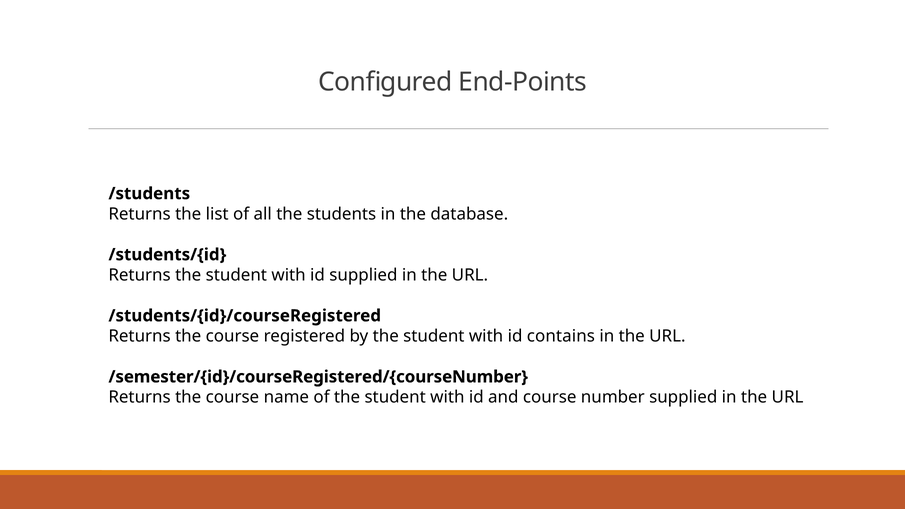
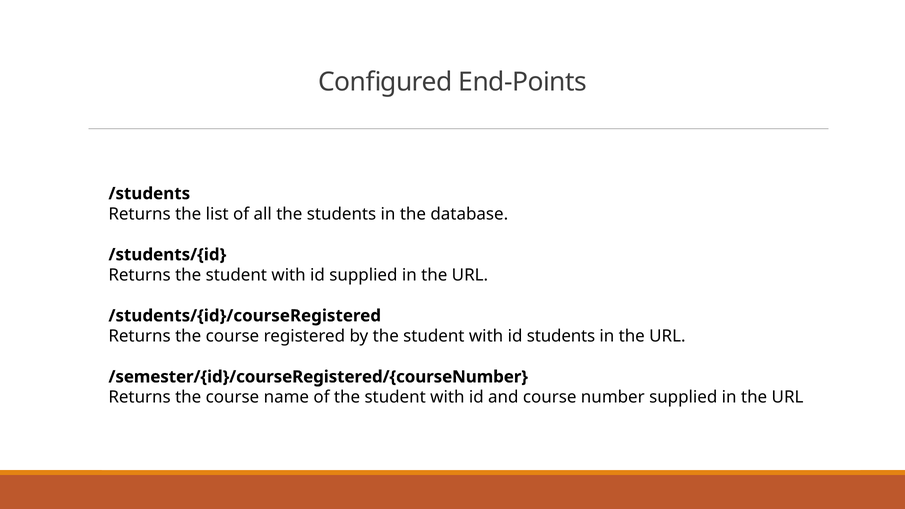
id contains: contains -> students
